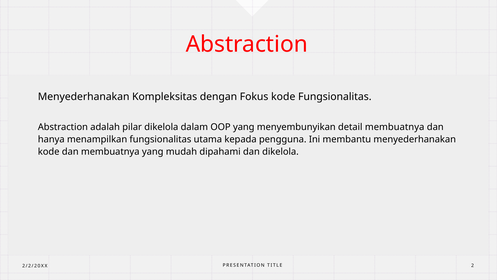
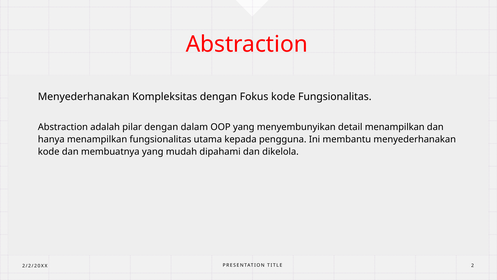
pilar dikelola: dikelola -> dengan
detail membuatnya: membuatnya -> menampilkan
